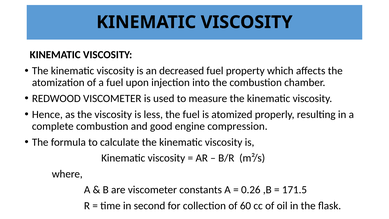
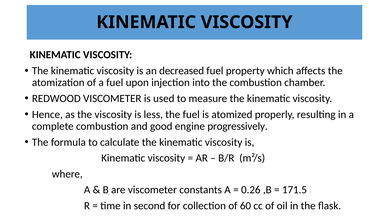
compression: compression -> progressively
